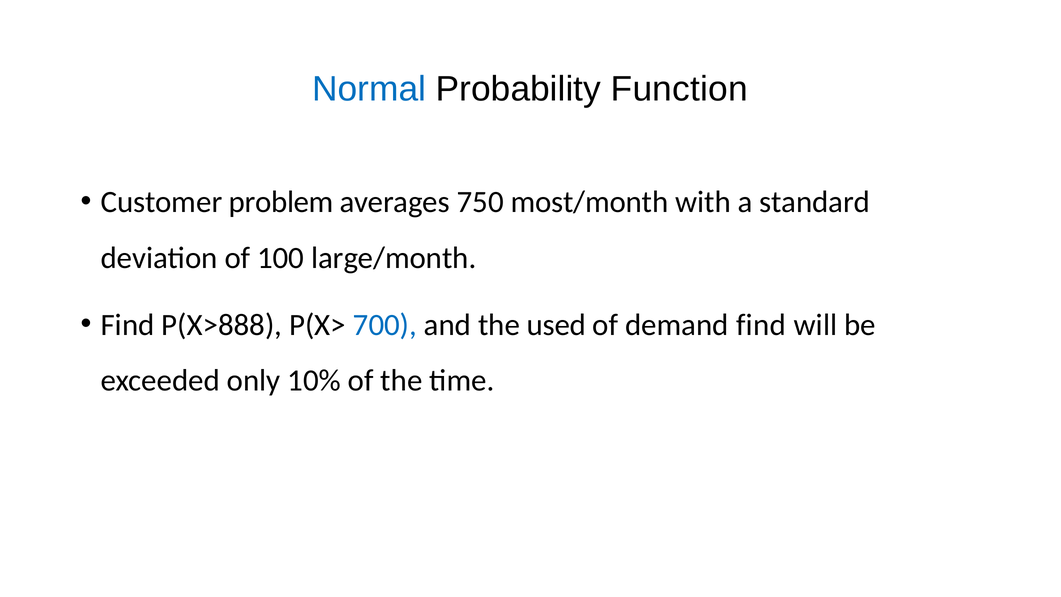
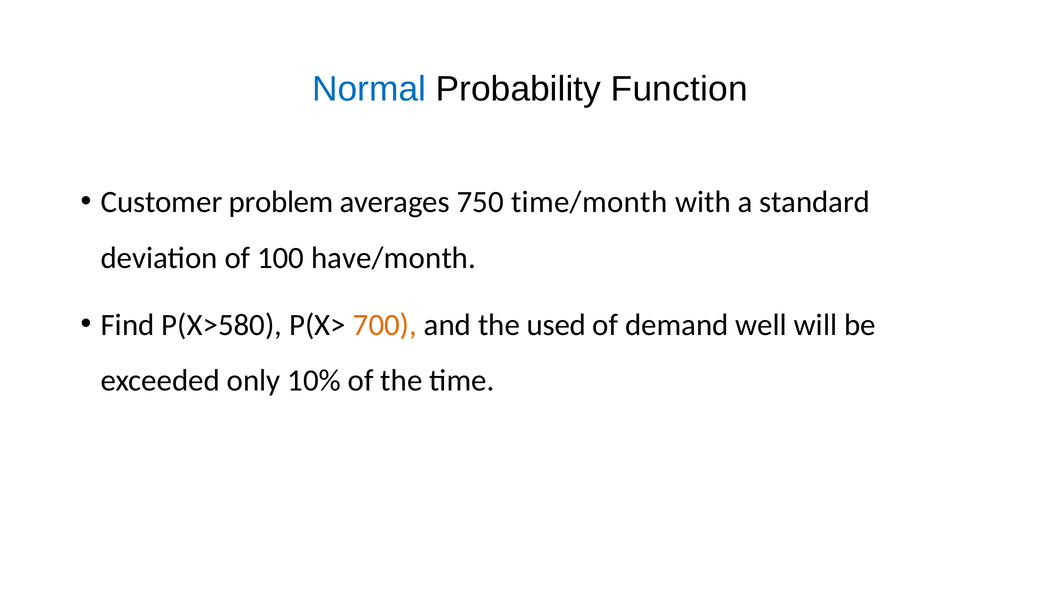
most/month: most/month -> time/month
large/month: large/month -> have/month
P(X>888: P(X>888 -> P(X>580
700 colour: blue -> orange
demand find: find -> well
